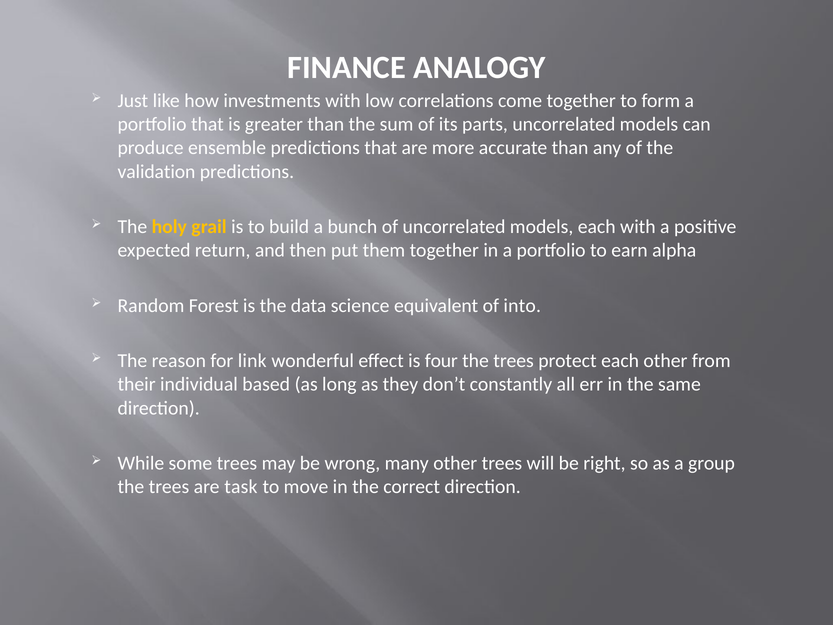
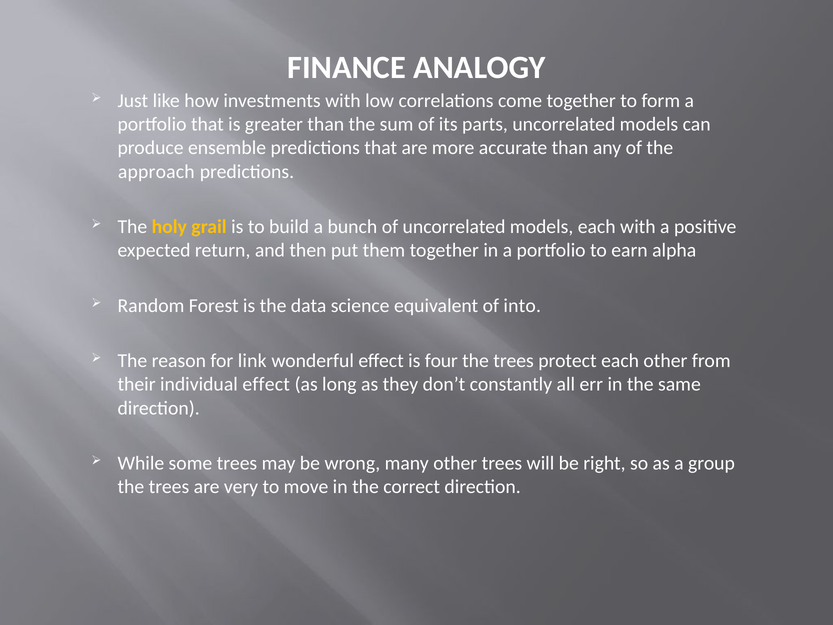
validation: validation -> approach
individual based: based -> effect
task: task -> very
